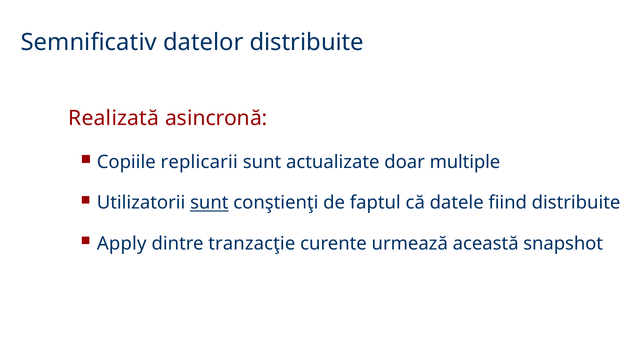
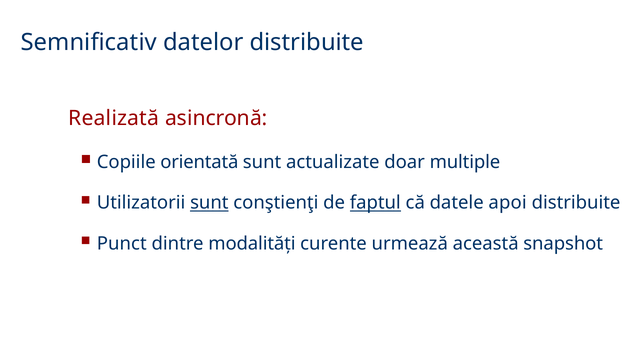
replicarii: replicarii -> orientată
faptul underline: none -> present
fiind: fiind -> apoi
Apply: Apply -> Punct
tranzacţie: tranzacţie -> modalități
